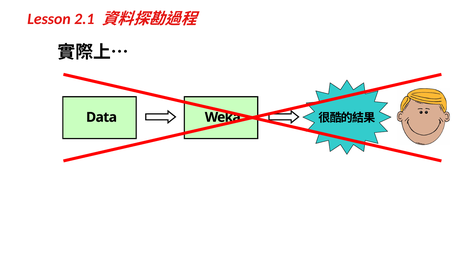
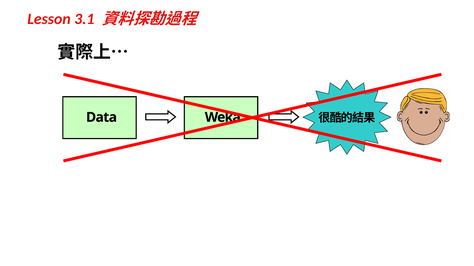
2.1: 2.1 -> 3.1
